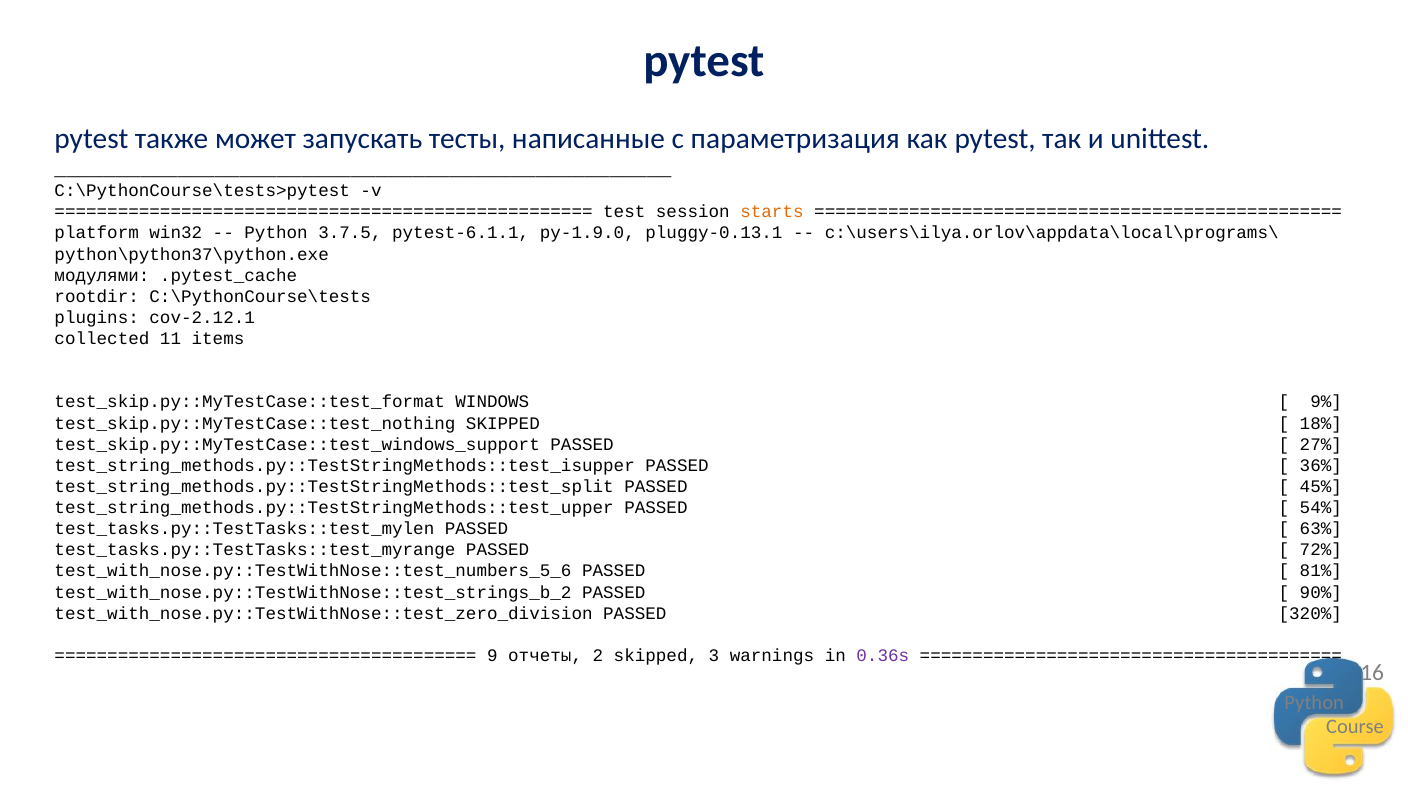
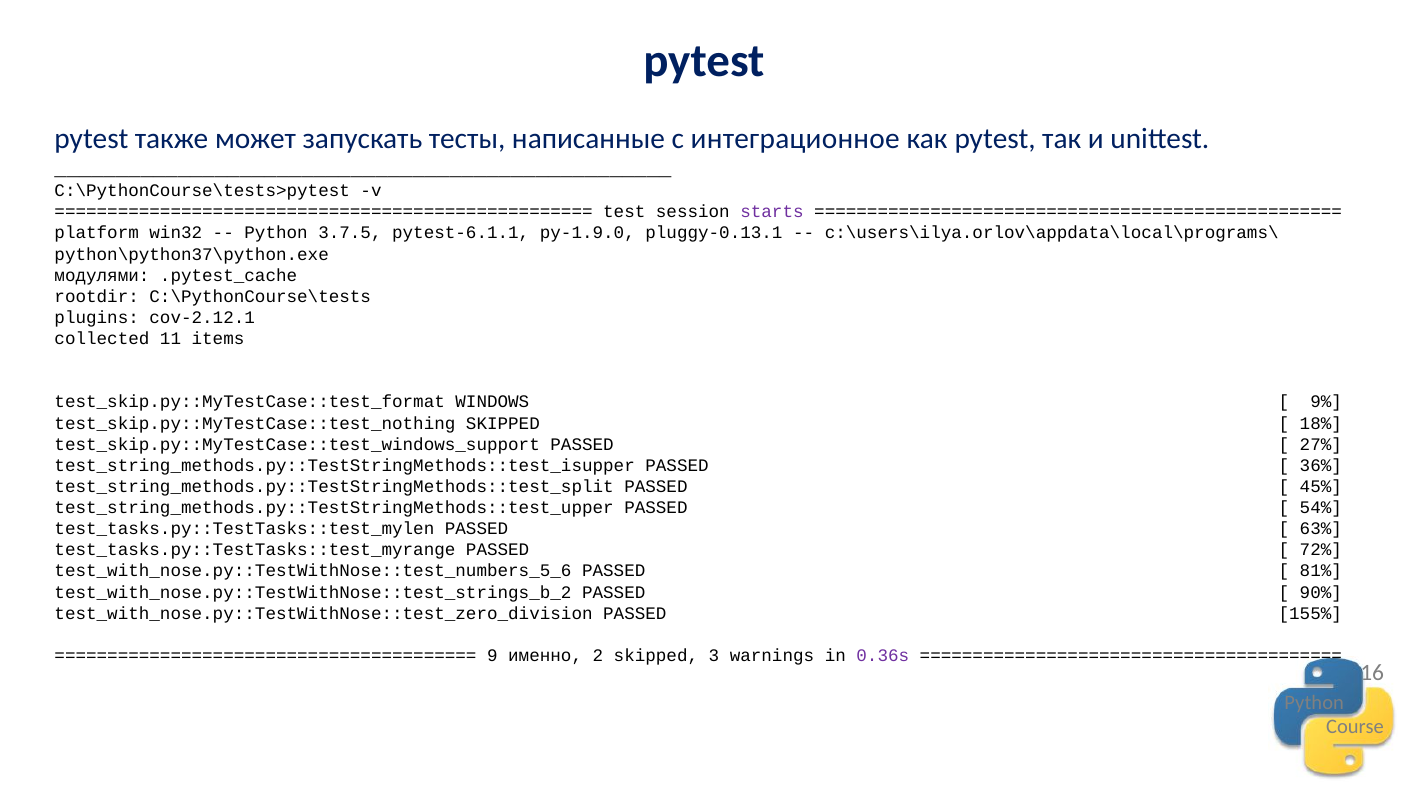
параметризация: параметризация -> интеграционное
starts colour: orange -> purple
320%: 320% -> 155%
отчеты: отчеты -> именно
